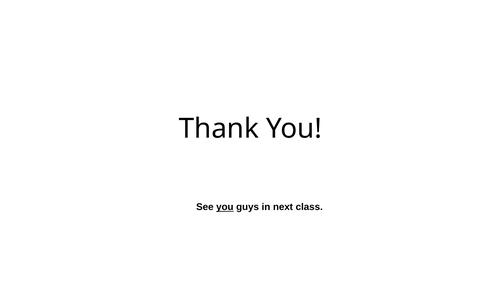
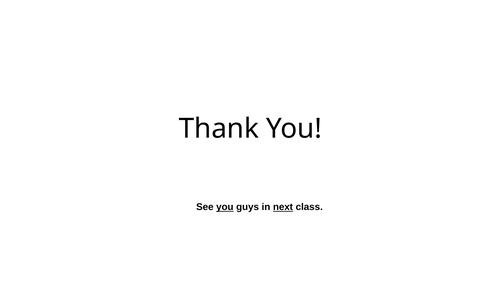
next underline: none -> present
